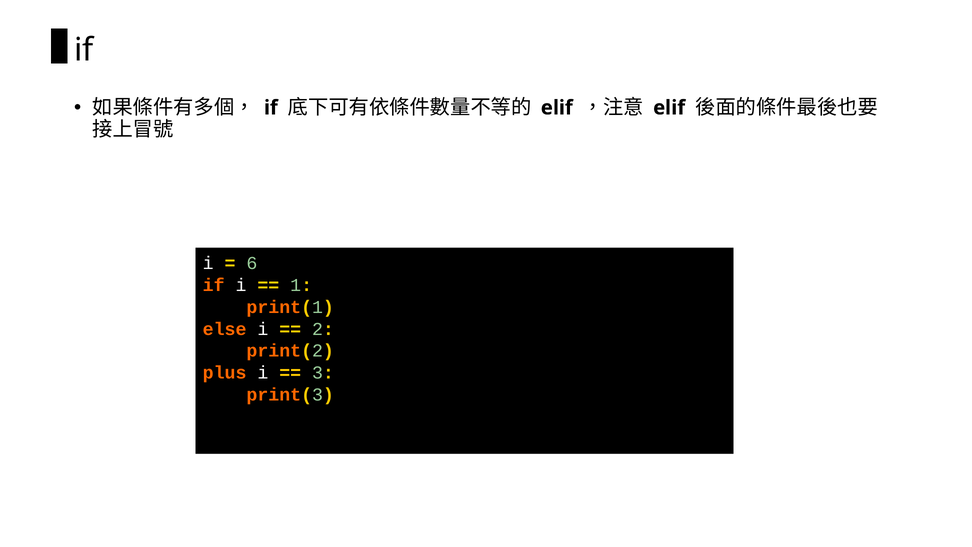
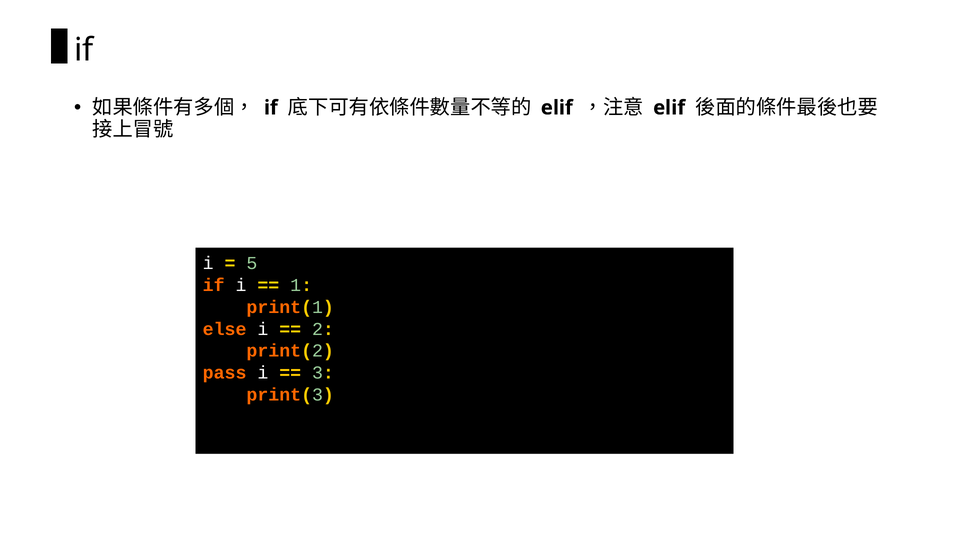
6: 6 -> 5
plus: plus -> pass
